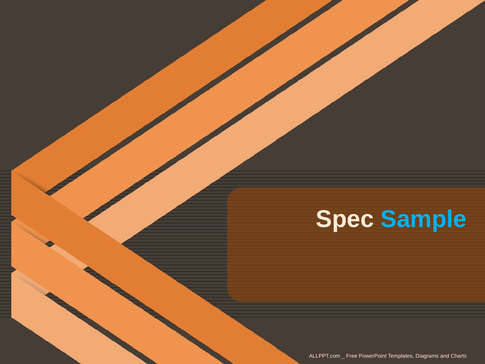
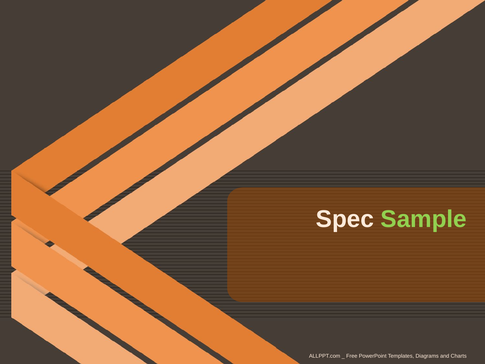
Sample colour: light blue -> light green
